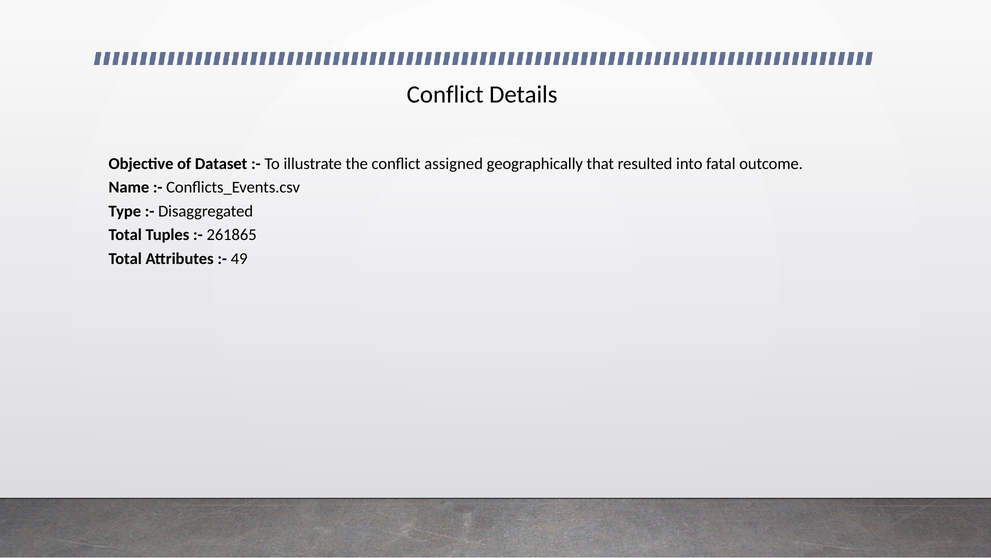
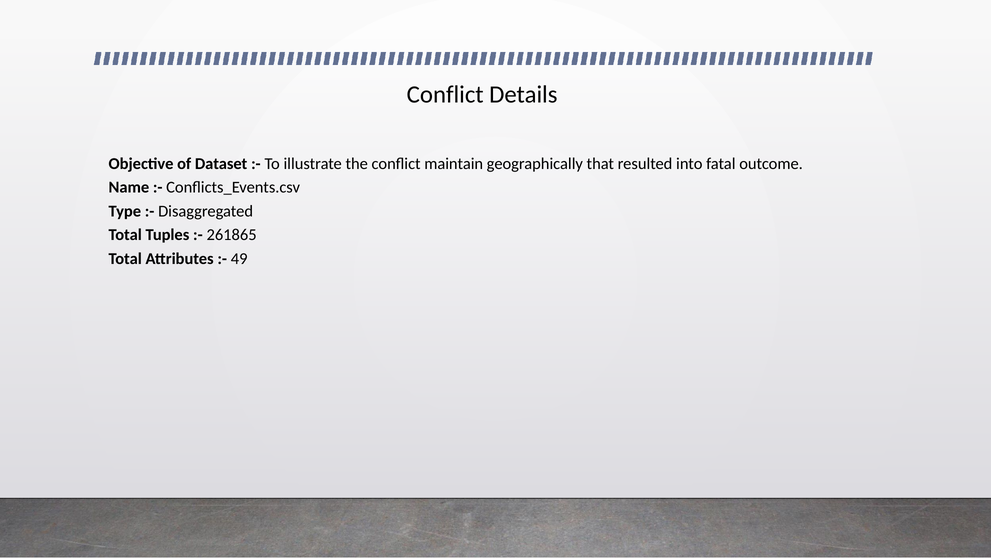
assigned: assigned -> maintain
